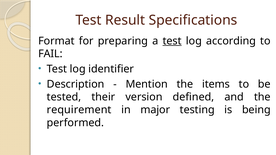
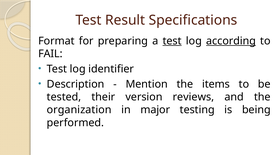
according underline: none -> present
defined: defined -> reviews
requirement: requirement -> organization
